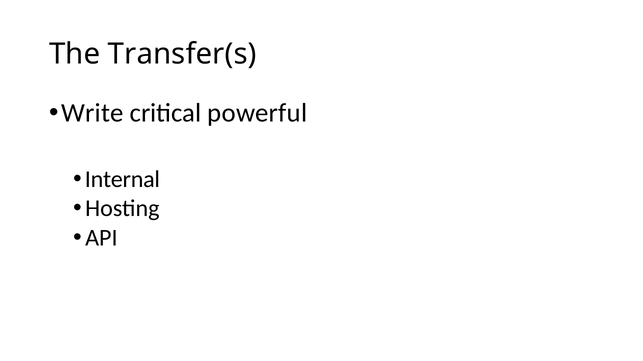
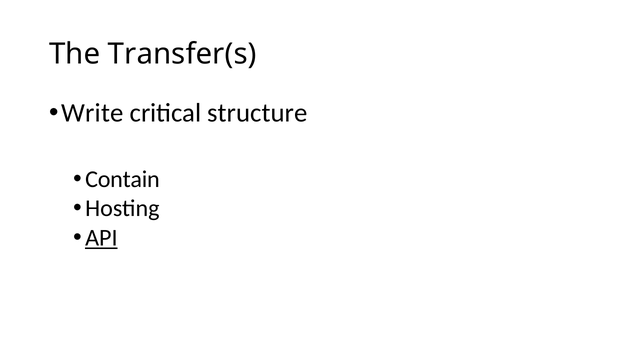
powerful: powerful -> structure
Internal: Internal -> Contain
API underline: none -> present
